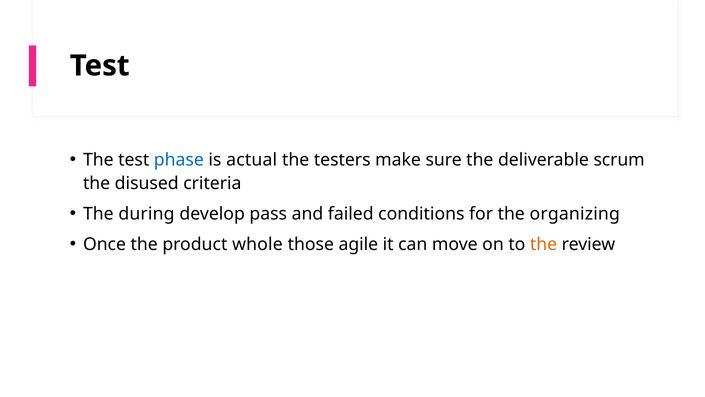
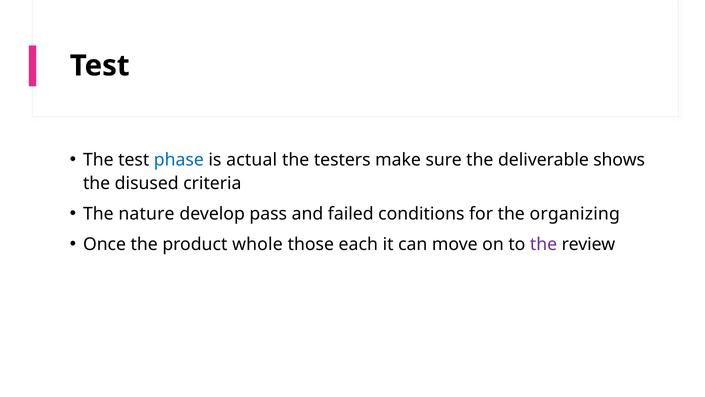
scrum: scrum -> shows
during: during -> nature
agile: agile -> each
the at (544, 244) colour: orange -> purple
